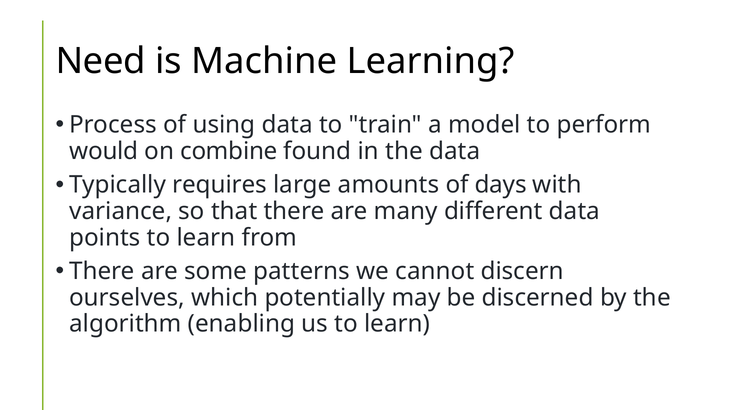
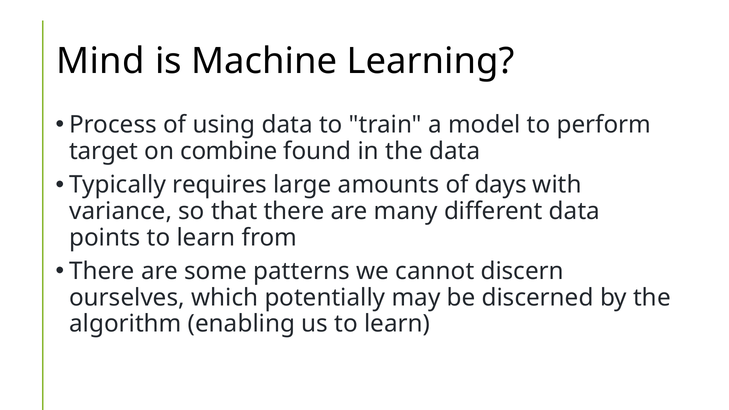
Need: Need -> Mind
would: would -> target
